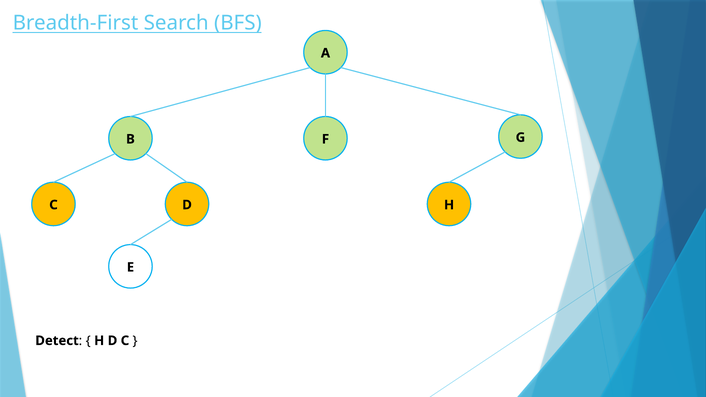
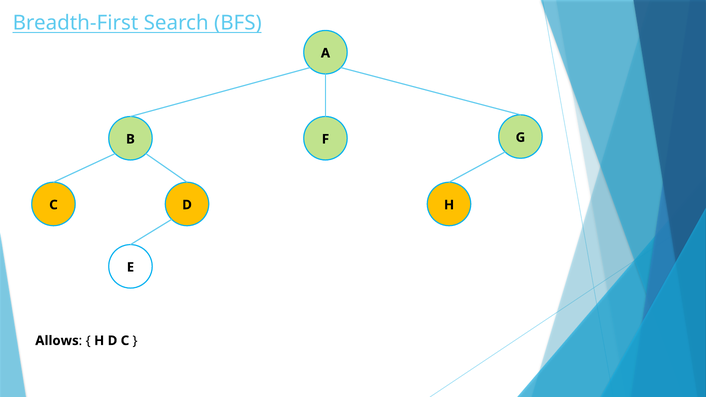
Detect: Detect -> Allows
